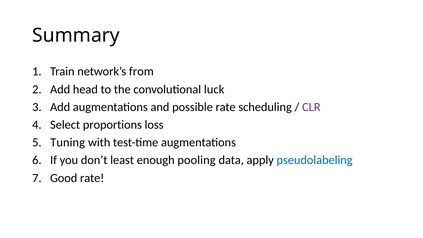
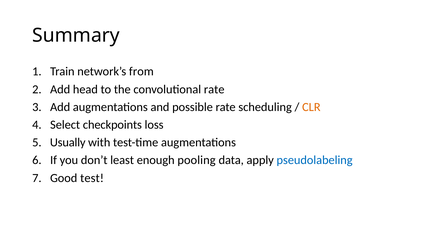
convolutional luck: luck -> rate
CLR colour: purple -> orange
proportions: proportions -> checkpoints
Tuning: Tuning -> Usually
Good rate: rate -> test
